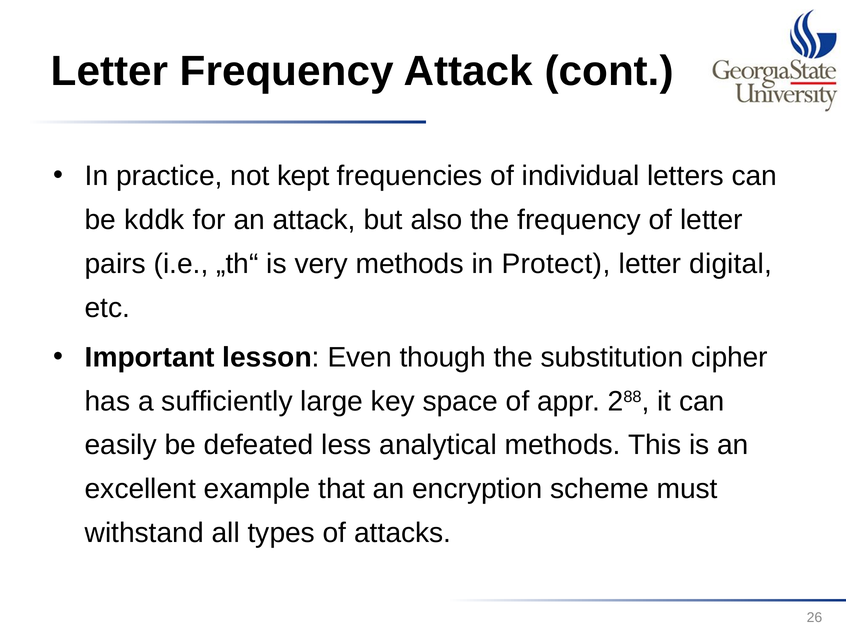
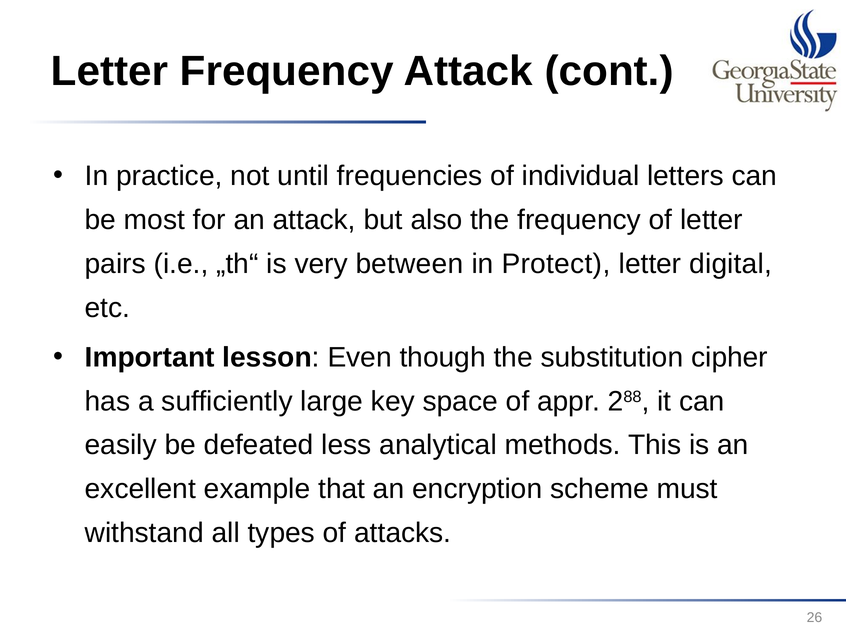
kept: kept -> until
kddk: kddk -> most
very methods: methods -> between
